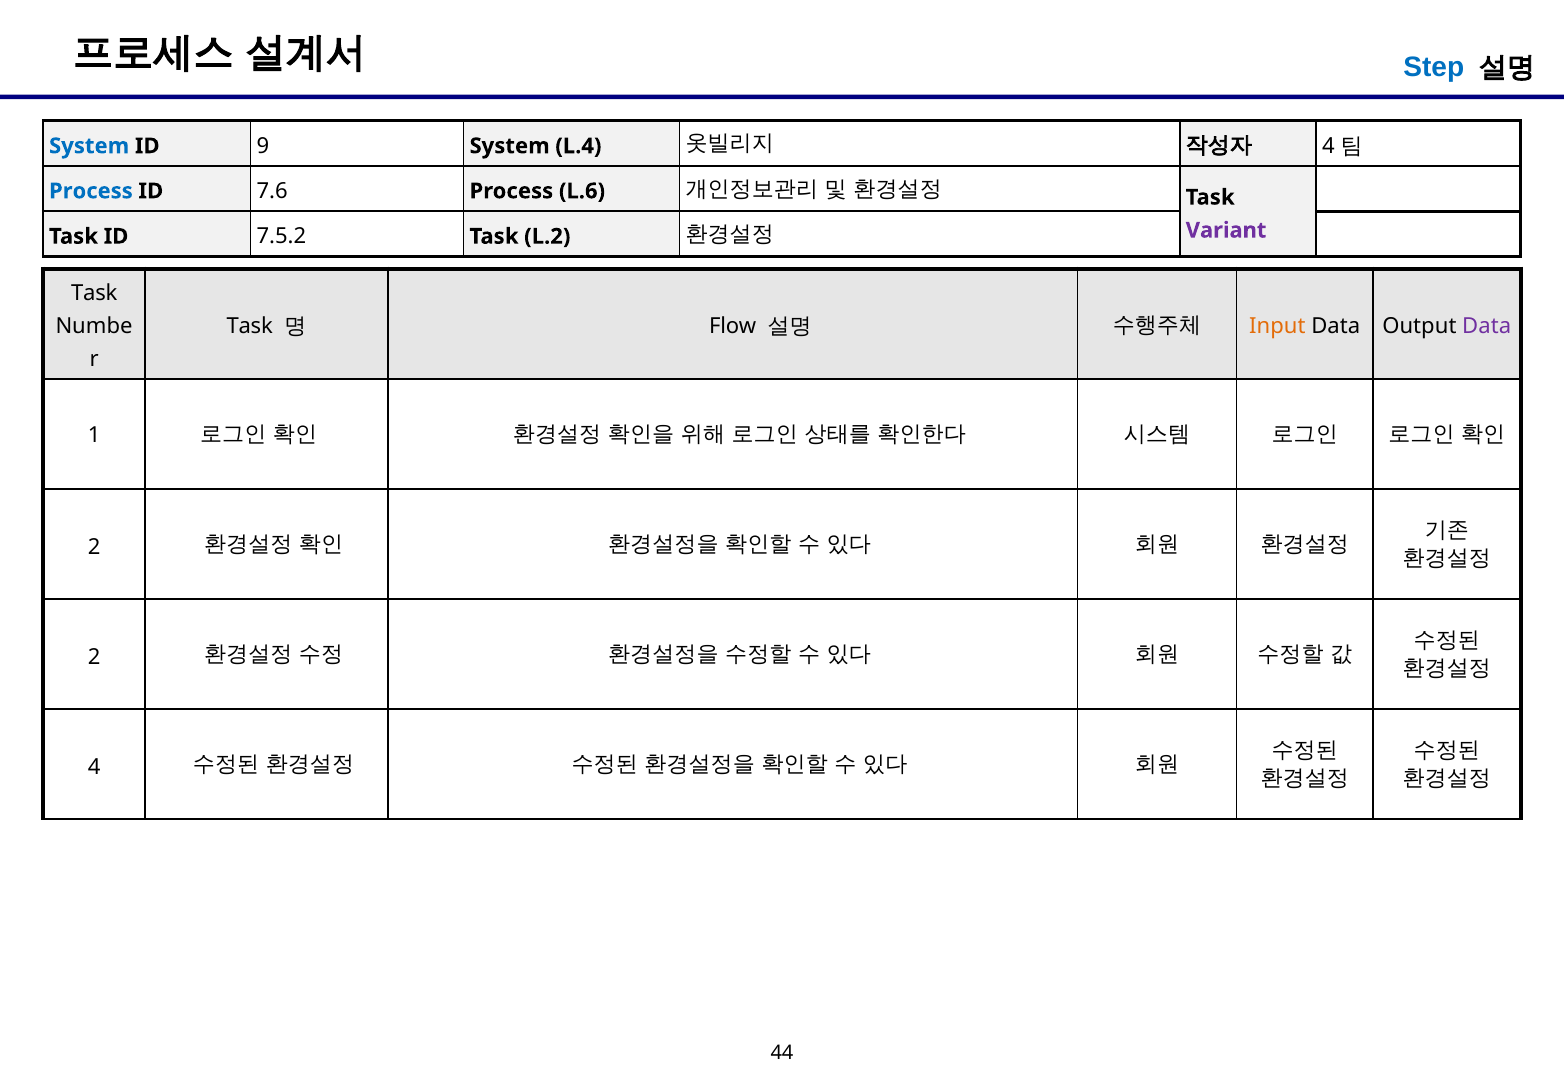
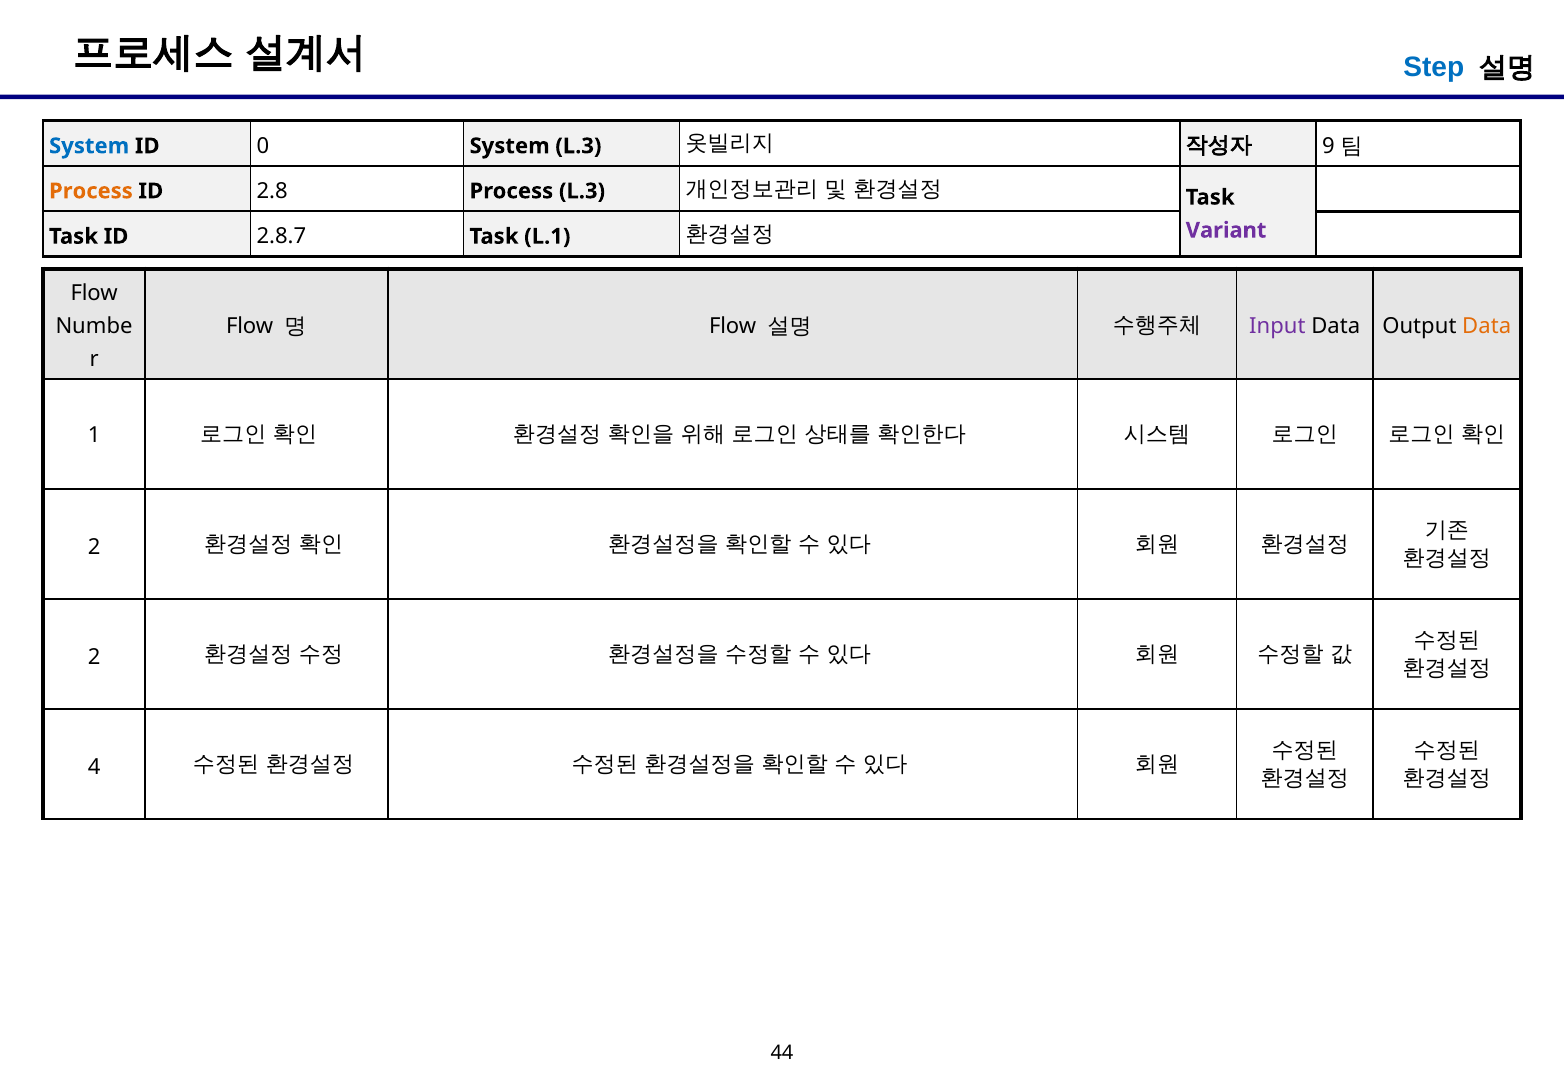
9: 9 -> 0
System L.4: L.4 -> L.3
4 at (1328, 146): 4 -> 9
Process at (91, 191) colour: blue -> orange
7.6: 7.6 -> 2.8
Process L.6: L.6 -> L.3
7.5.2: 7.5.2 -> 2.8.7
L.2: L.2 -> L.1
Task at (94, 293): Task -> Flow
Task at (250, 326): Task -> Flow
Input colour: orange -> purple
Data at (1487, 326) colour: purple -> orange
